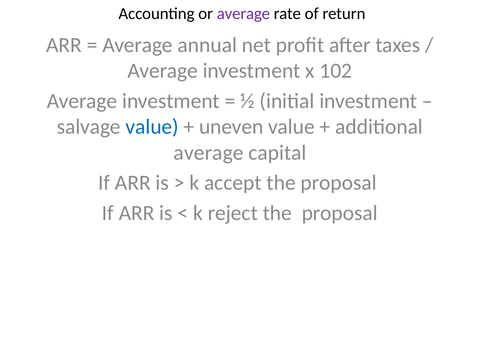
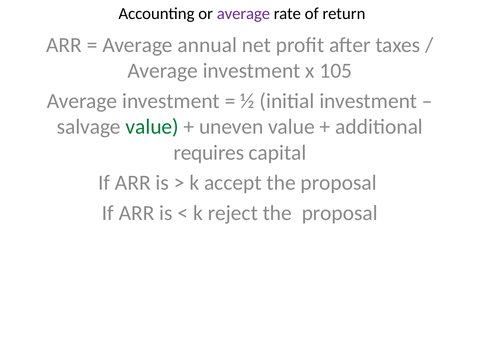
102: 102 -> 105
value at (152, 127) colour: blue -> green
average at (209, 153): average -> requires
